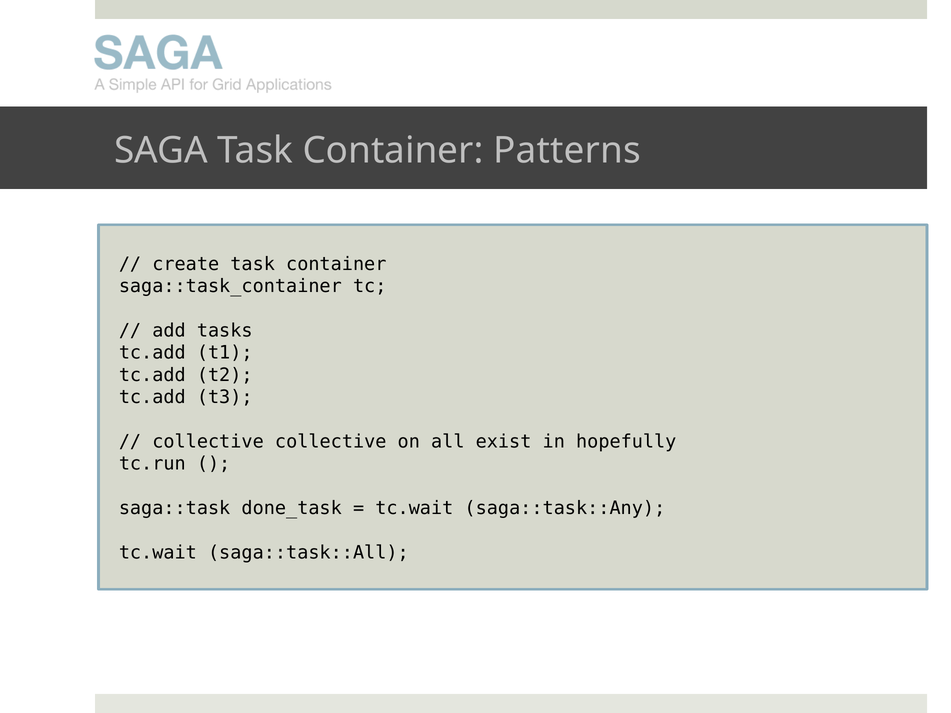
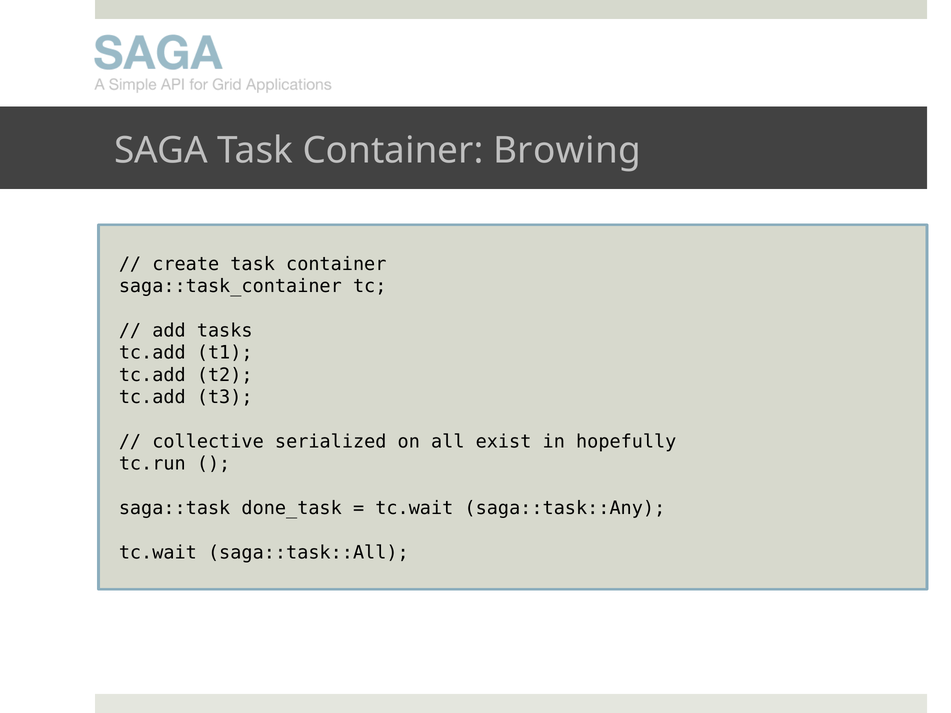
Patterns: Patterns -> Browing
collective collective: collective -> serialized
